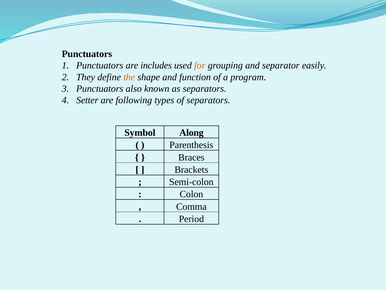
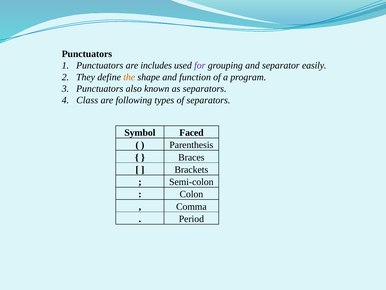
for colour: orange -> purple
Setter: Setter -> Class
Along: Along -> Faced
